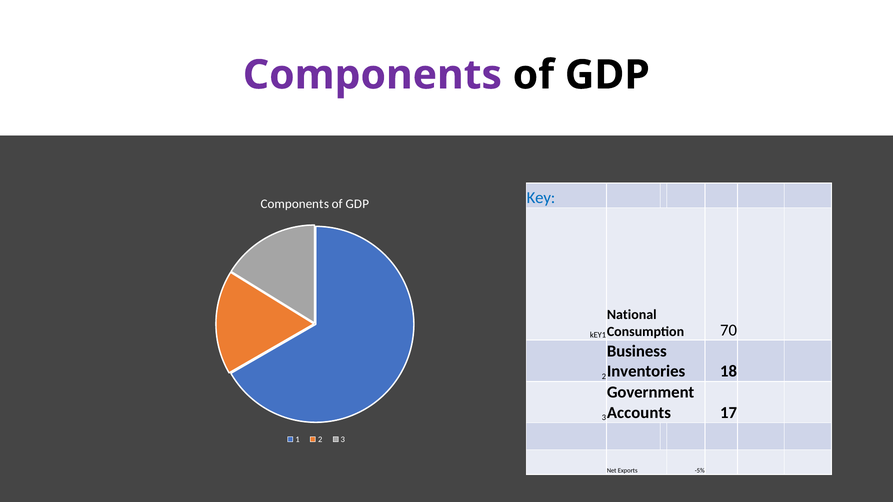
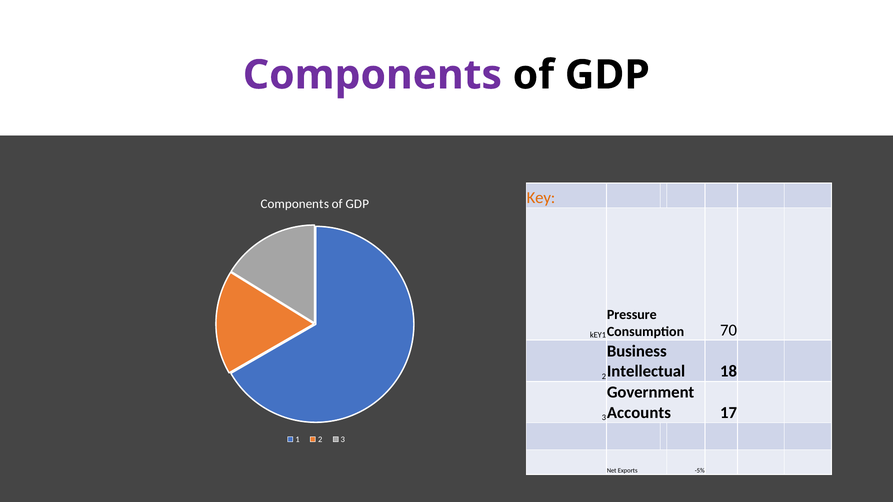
Key colour: blue -> orange
National: National -> Pressure
Inventories: Inventories -> Intellectual
